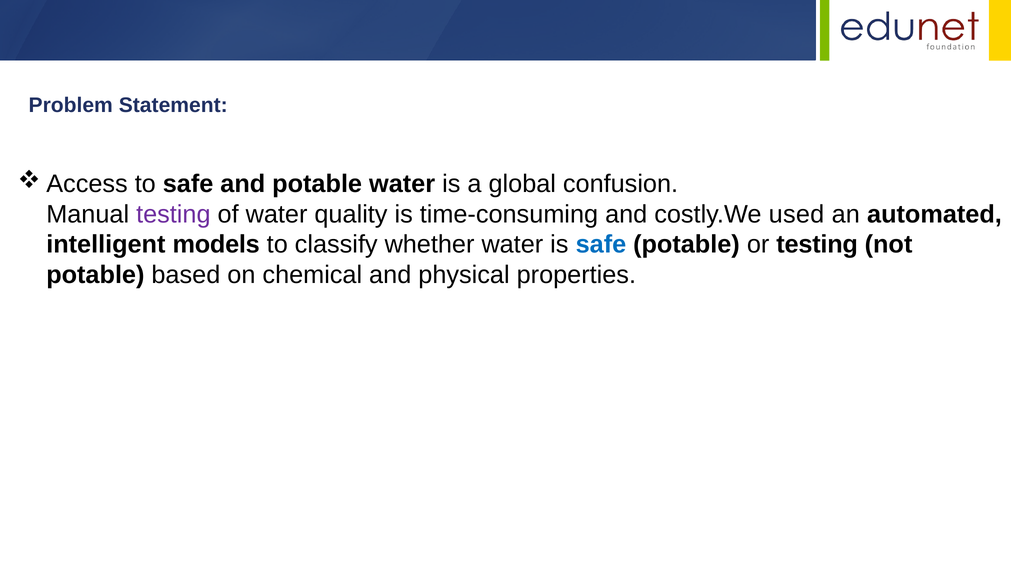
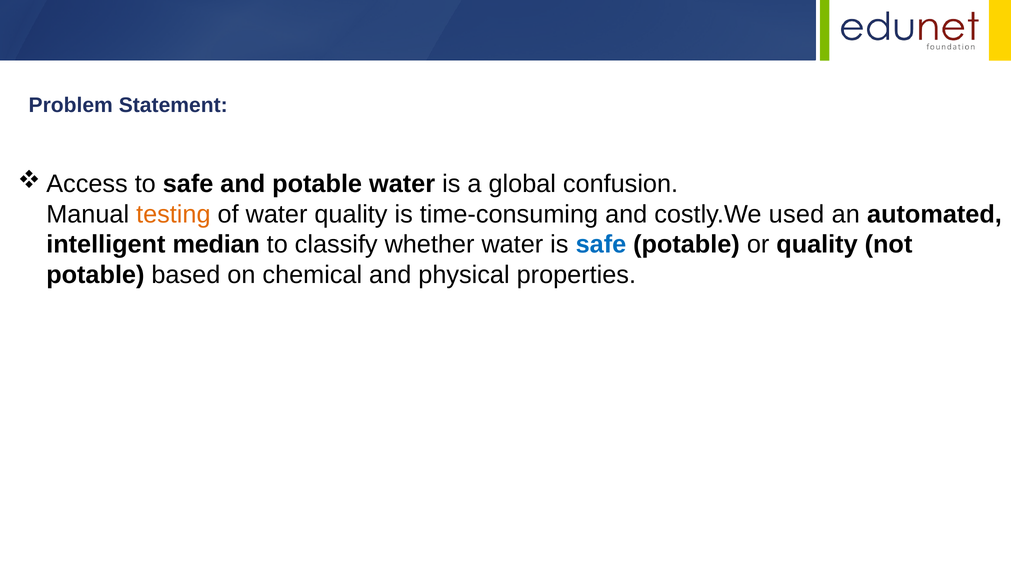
testing at (173, 214) colour: purple -> orange
models: models -> median
or testing: testing -> quality
